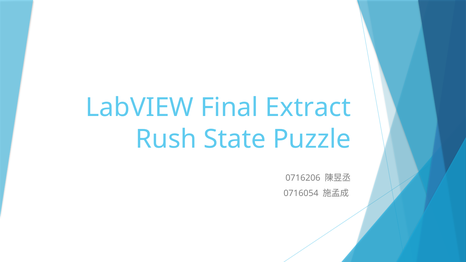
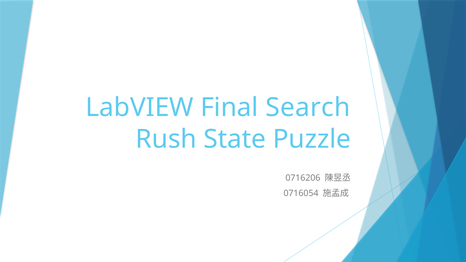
Extract: Extract -> Search
